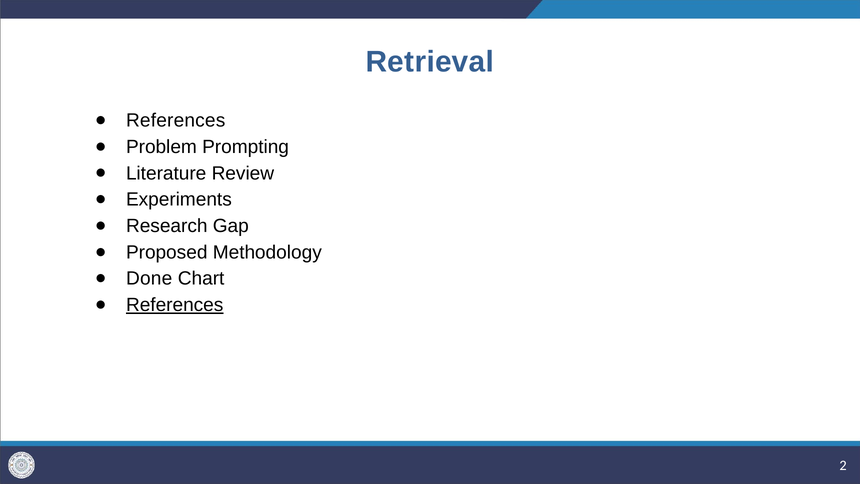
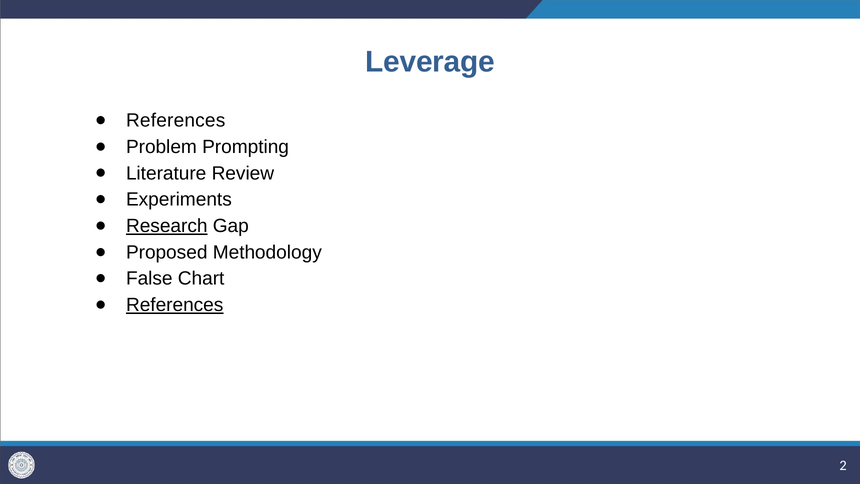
Retrieval: Retrieval -> Leverage
Research underline: none -> present
Done: Done -> False
